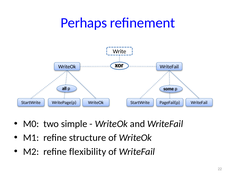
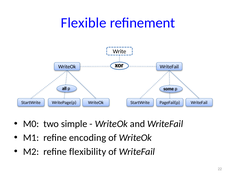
Perhaps: Perhaps -> Flexible
structure: structure -> encoding
